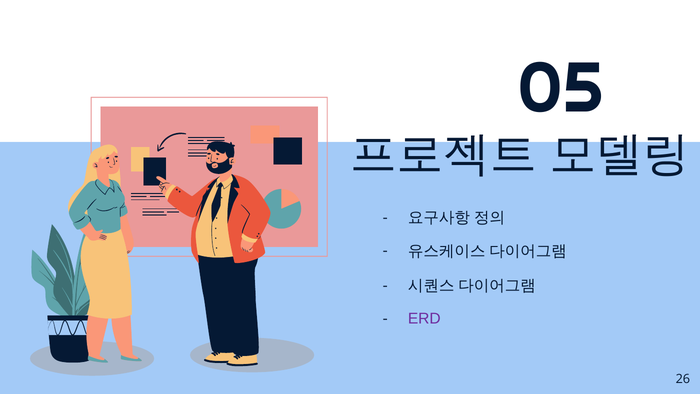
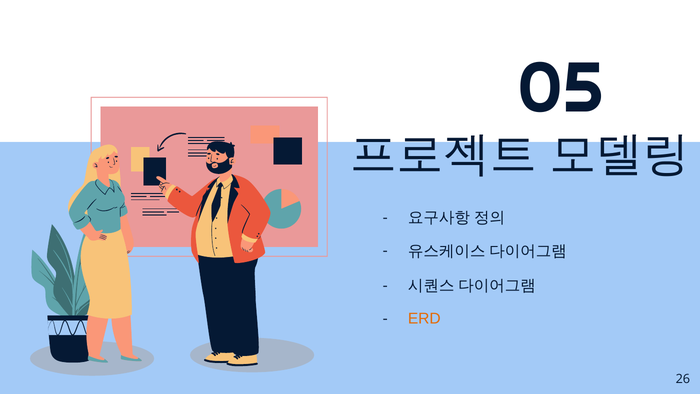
ERD colour: purple -> orange
